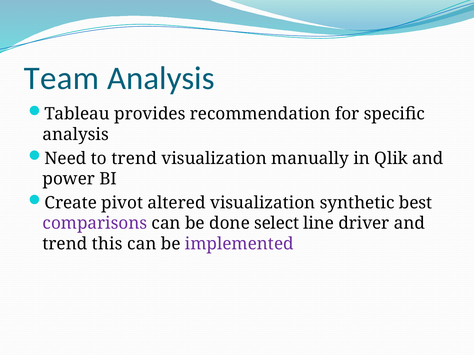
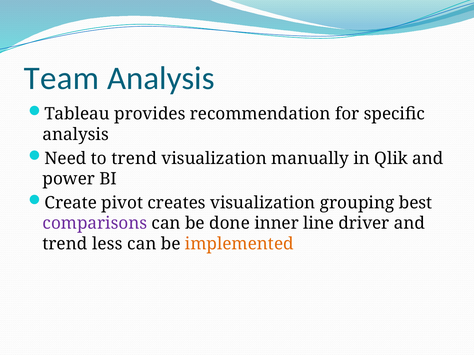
altered: altered -> creates
synthetic: synthetic -> grouping
select: select -> inner
this: this -> less
implemented colour: purple -> orange
